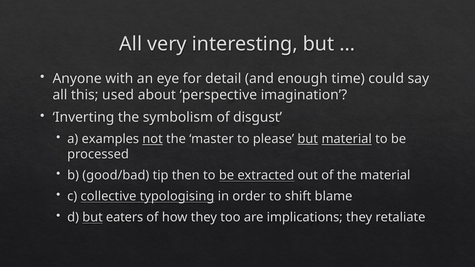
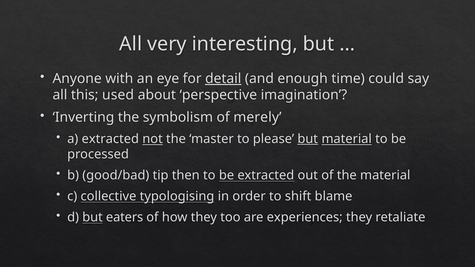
detail underline: none -> present
disgust: disgust -> merely
a examples: examples -> extracted
implications: implications -> experiences
